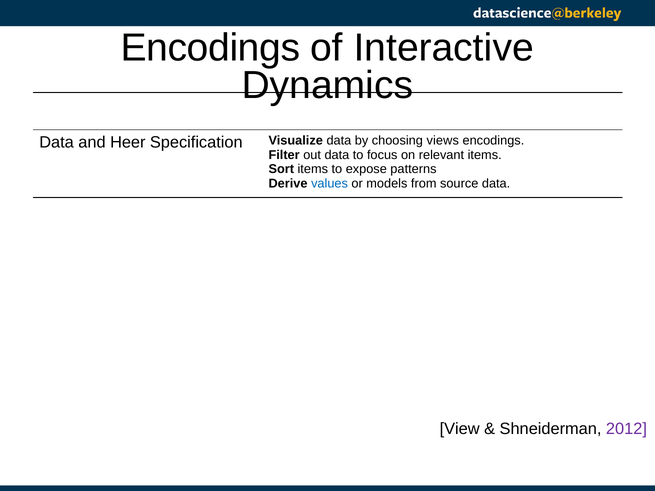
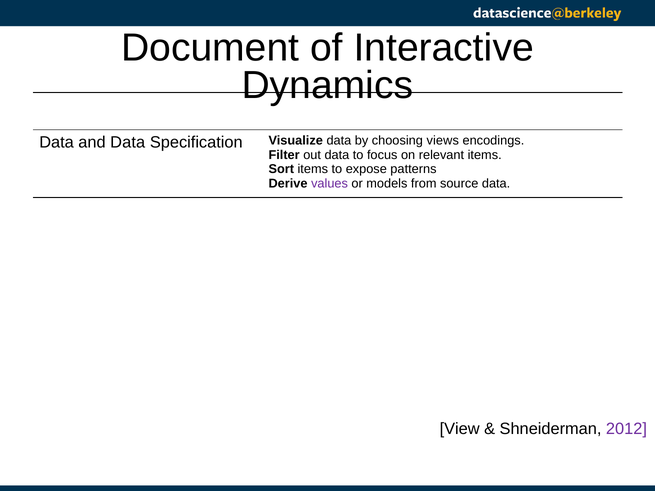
Encodings at (210, 48): Encodings -> Document
and Heer: Heer -> Data
values colour: blue -> purple
